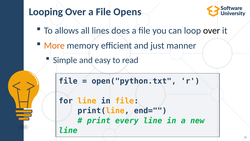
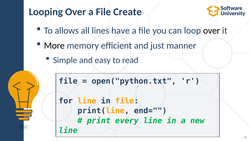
Opens: Opens -> Create
does: does -> have
More colour: orange -> black
